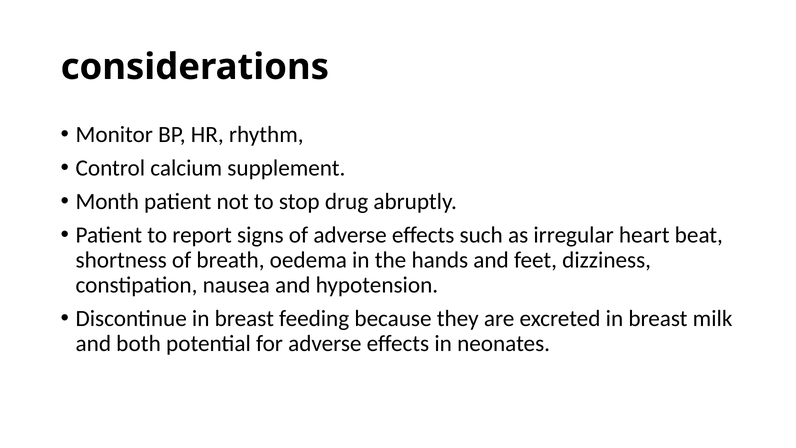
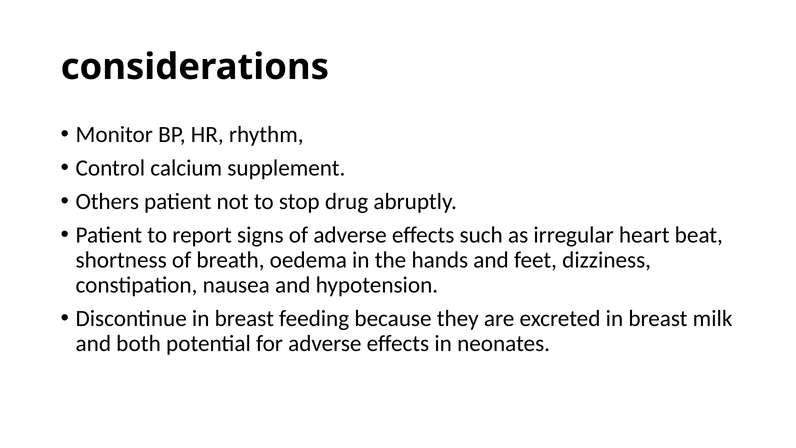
Month: Month -> Others
